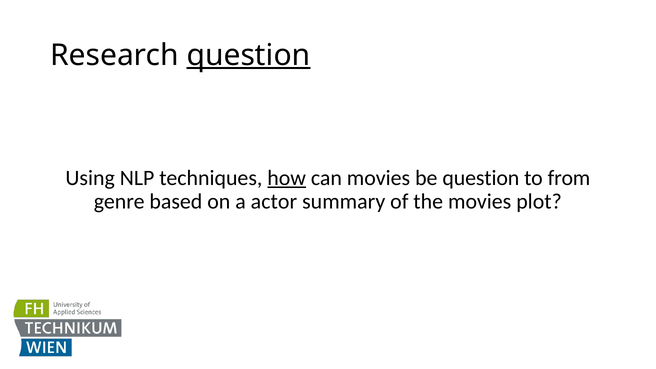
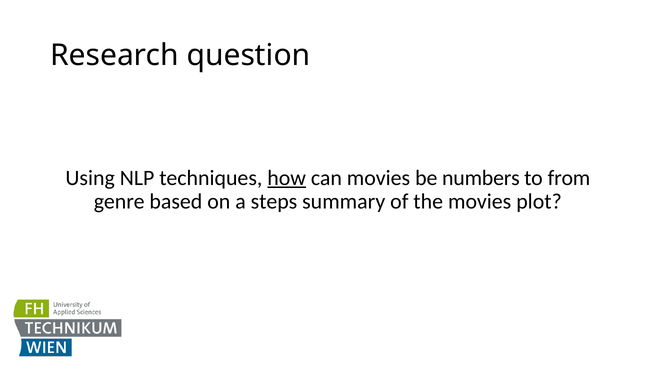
question at (248, 55) underline: present -> none
be question: question -> numbers
actor: actor -> steps
